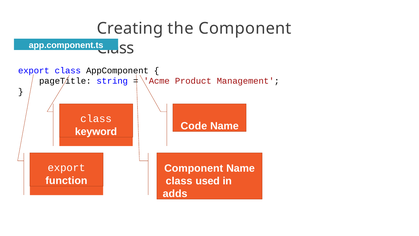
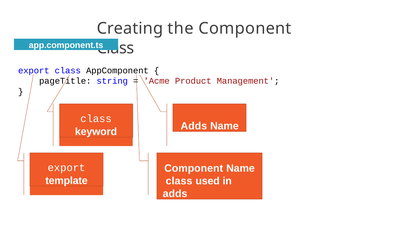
Code at (194, 126): Code -> Adds
function: function -> template
